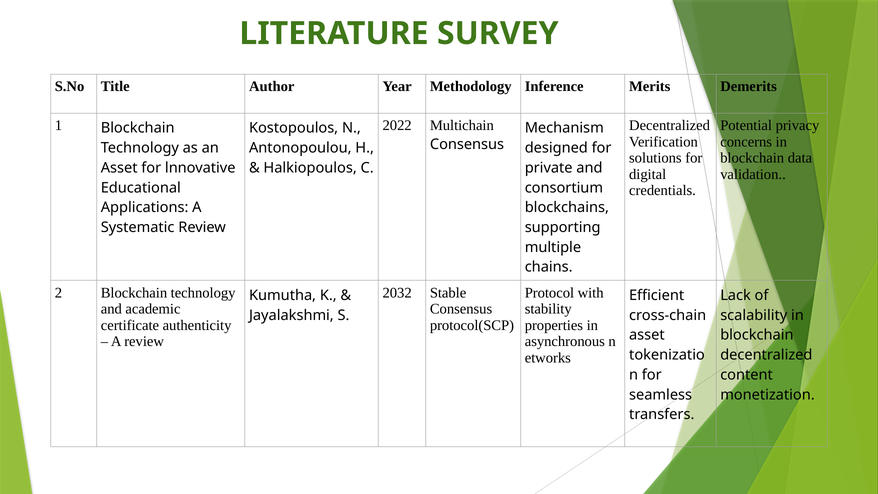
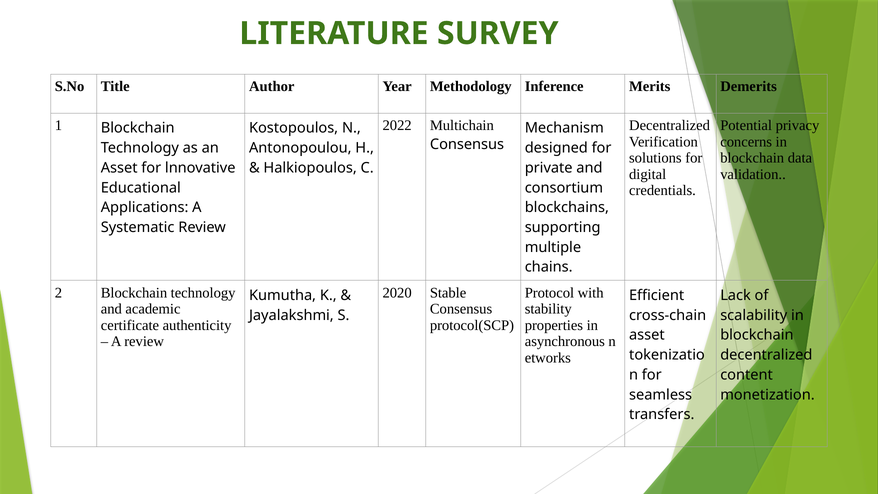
2032: 2032 -> 2020
